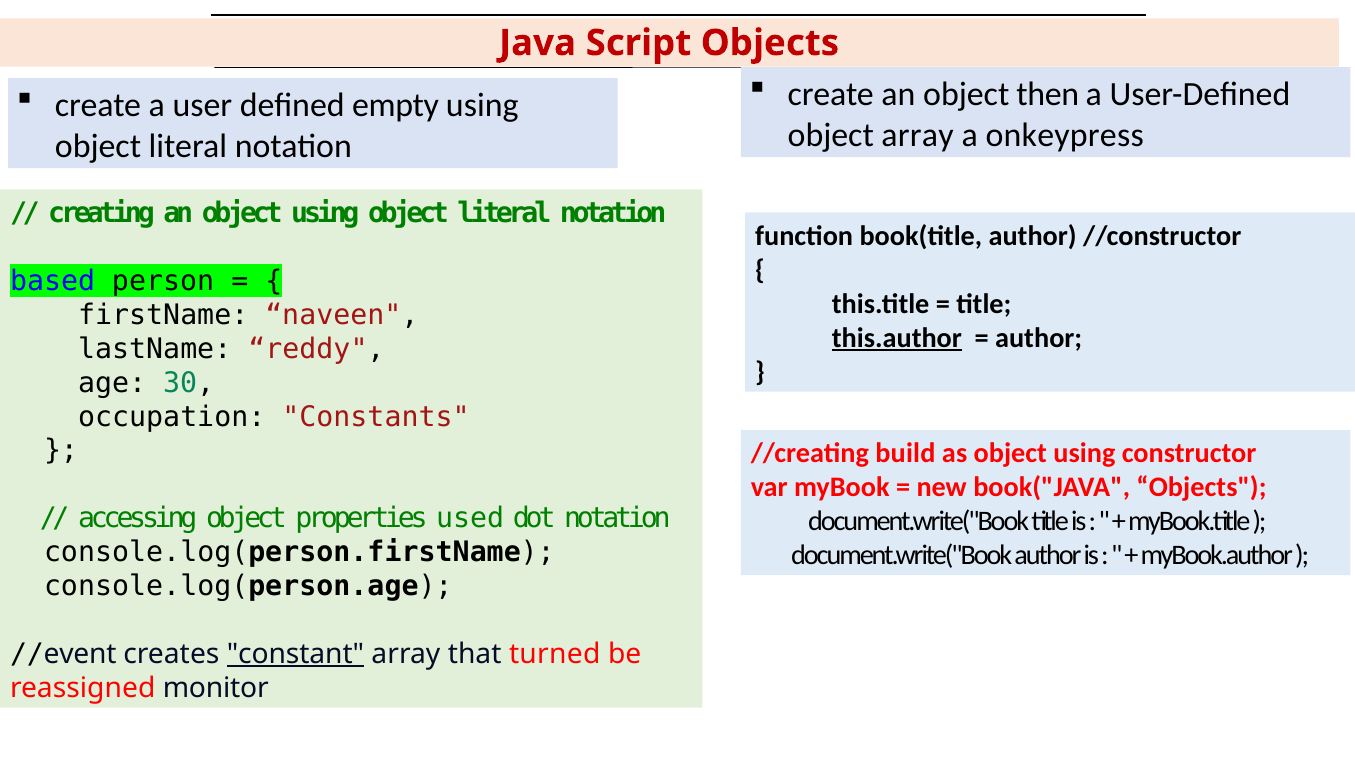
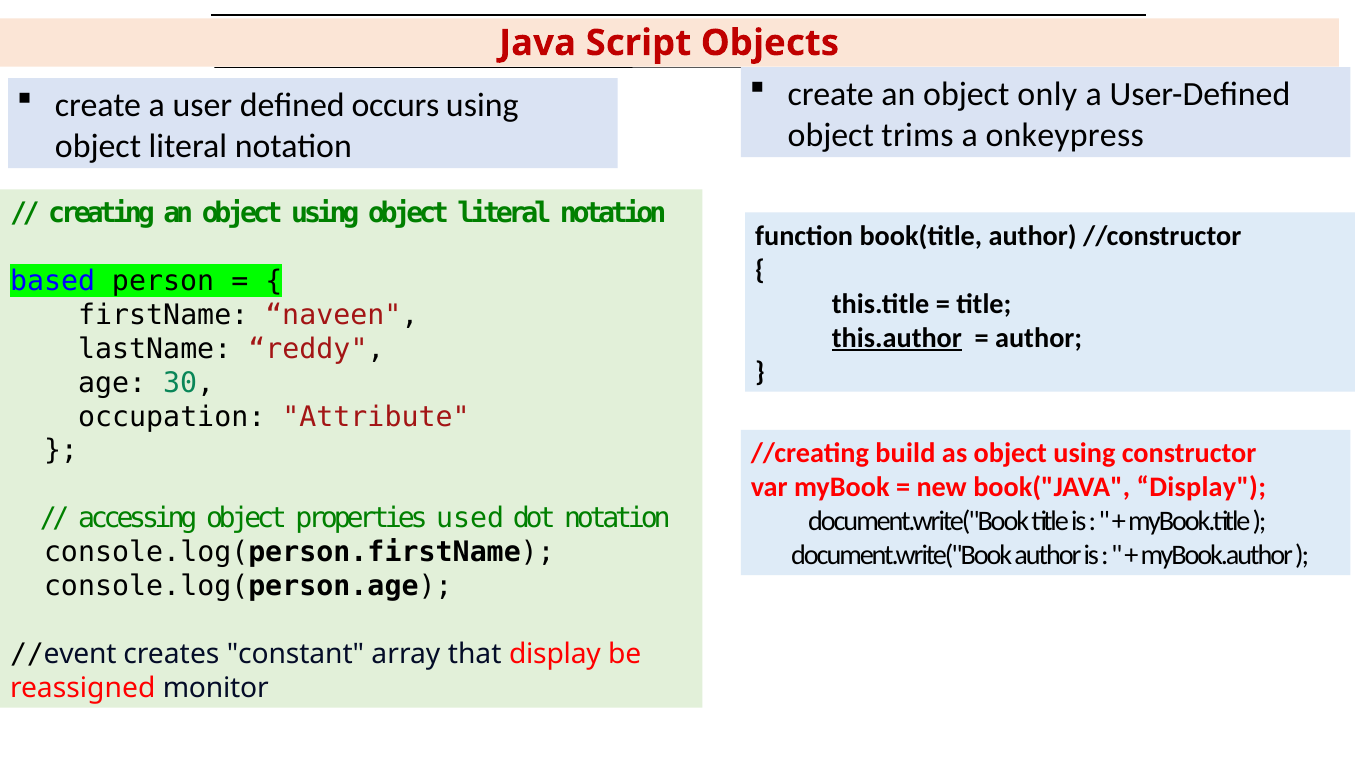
then: then -> only
empty: empty -> occurs
object array: array -> trims
Constants: Constants -> Attribute
book("JAVA Objects: Objects -> Display
constant underline: present -> none
that turned: turned -> display
